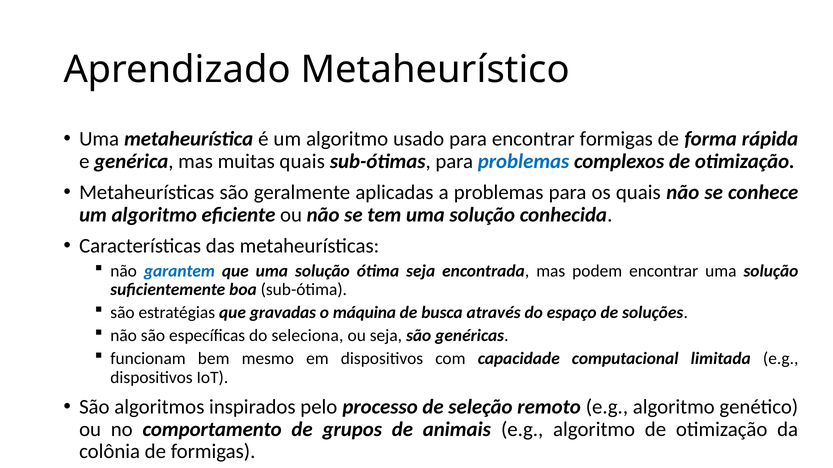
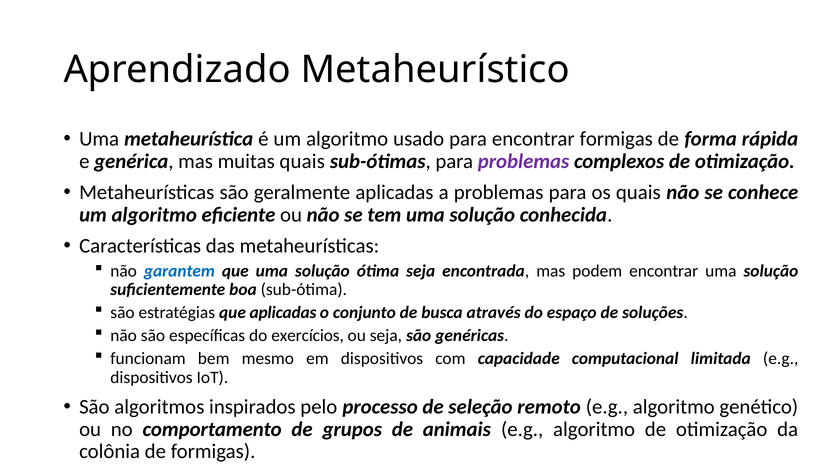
problemas at (524, 161) colour: blue -> purple
que gravadas: gravadas -> aplicadas
máquina: máquina -> conjunto
seleciona: seleciona -> exercícios
